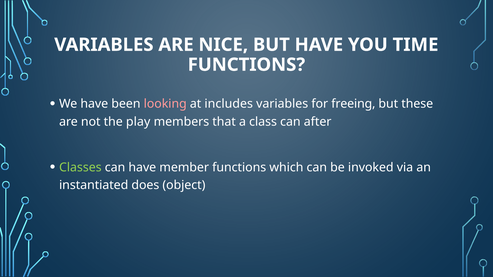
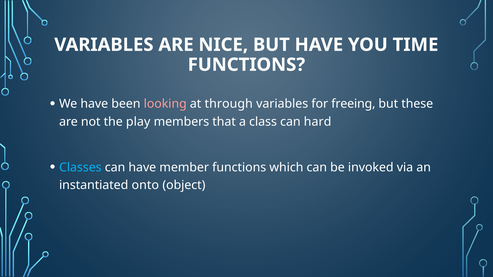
includes: includes -> through
after: after -> hard
Classes colour: light green -> light blue
does: does -> onto
